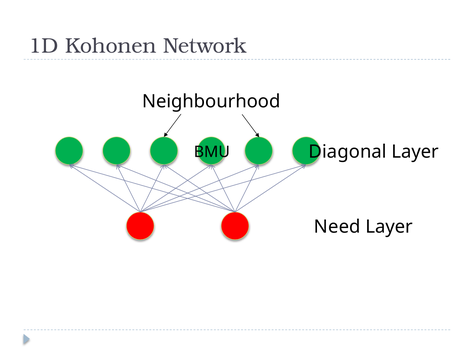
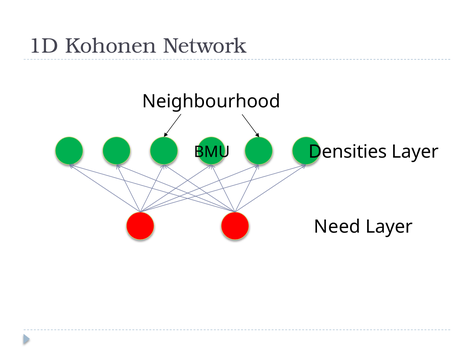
Diagonal: Diagonal -> Densities
